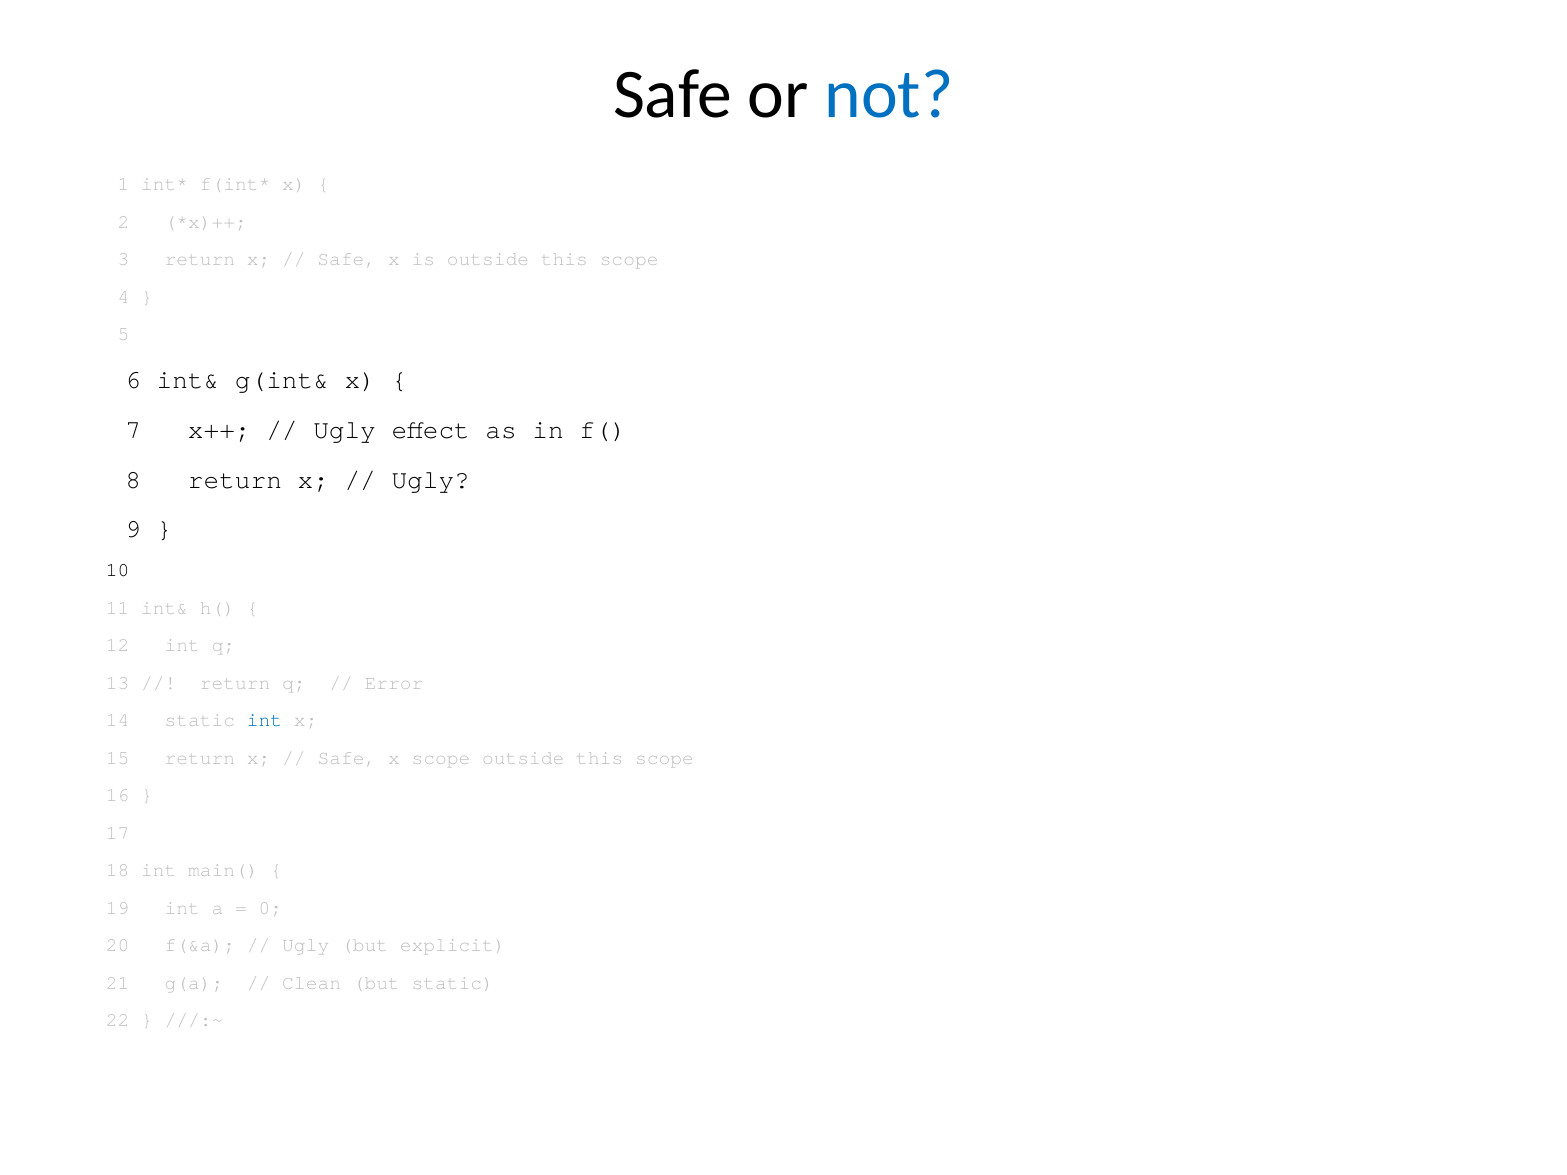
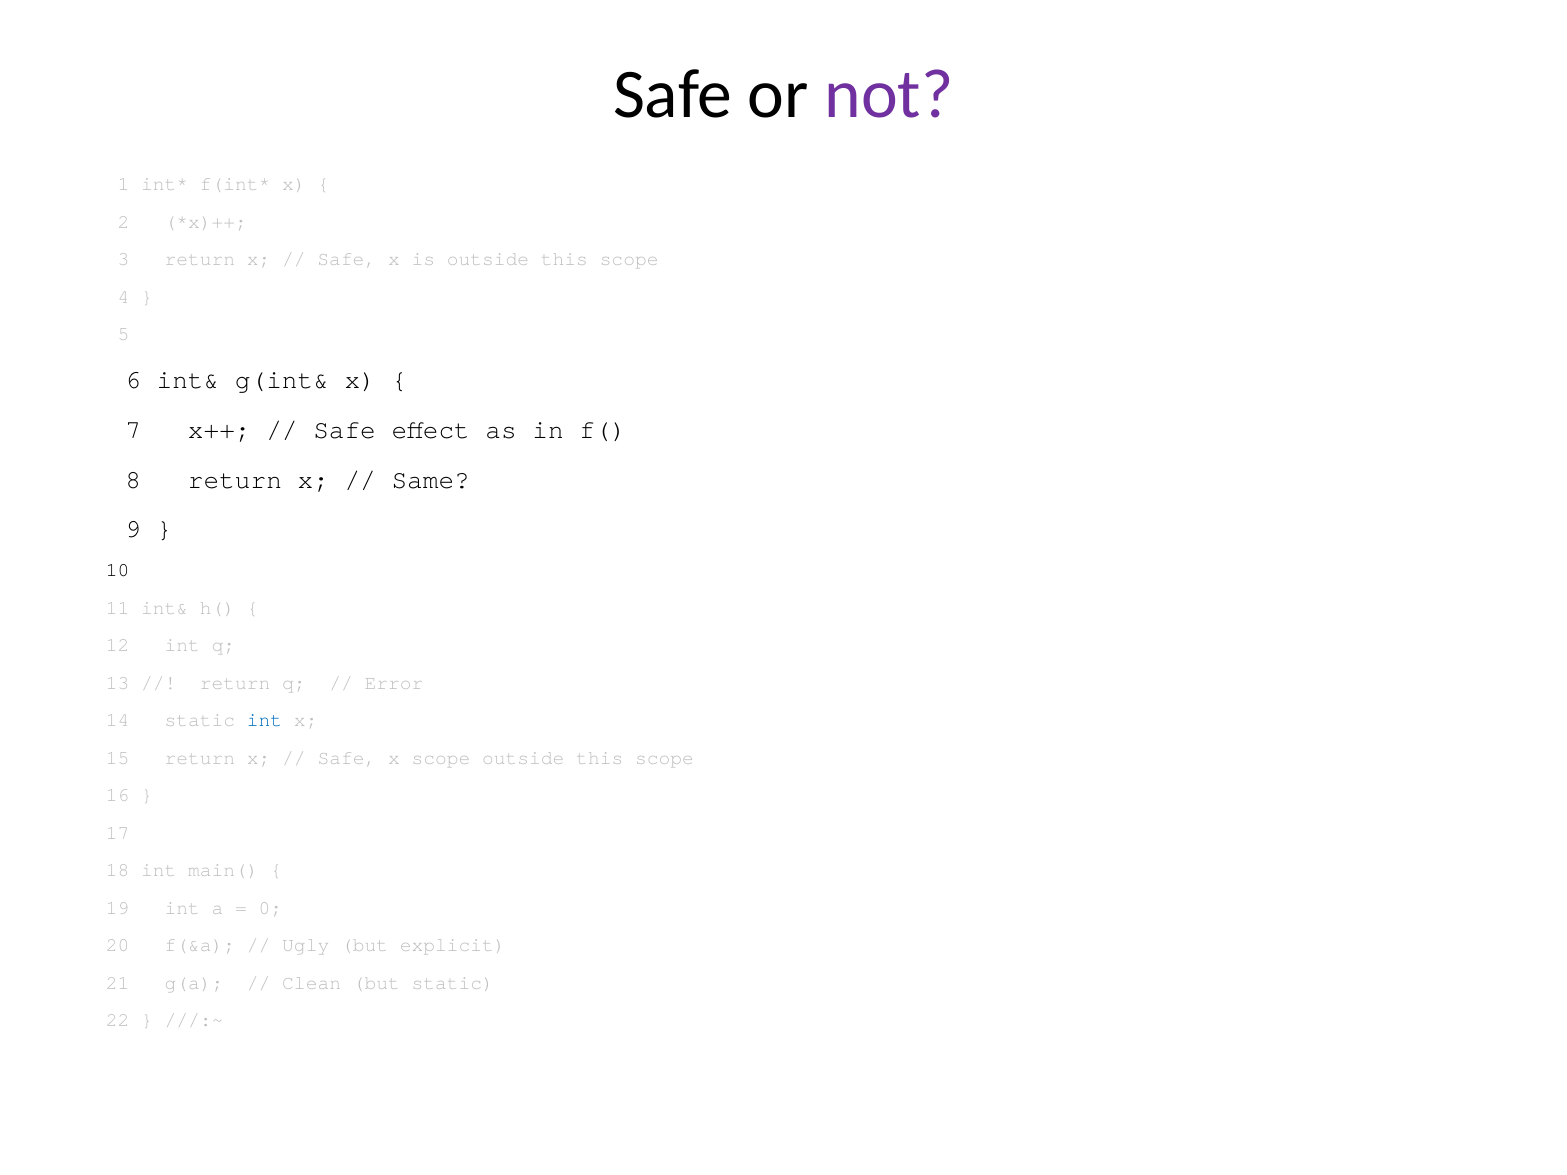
not colour: blue -> purple
Ugly at (345, 430): Ugly -> Safe
Ugly at (431, 480): Ugly -> Same
